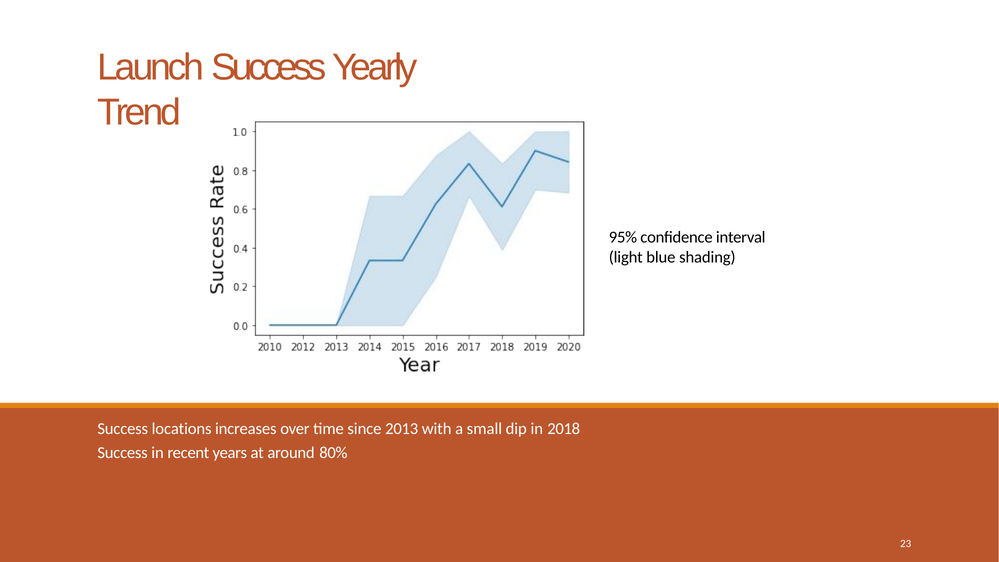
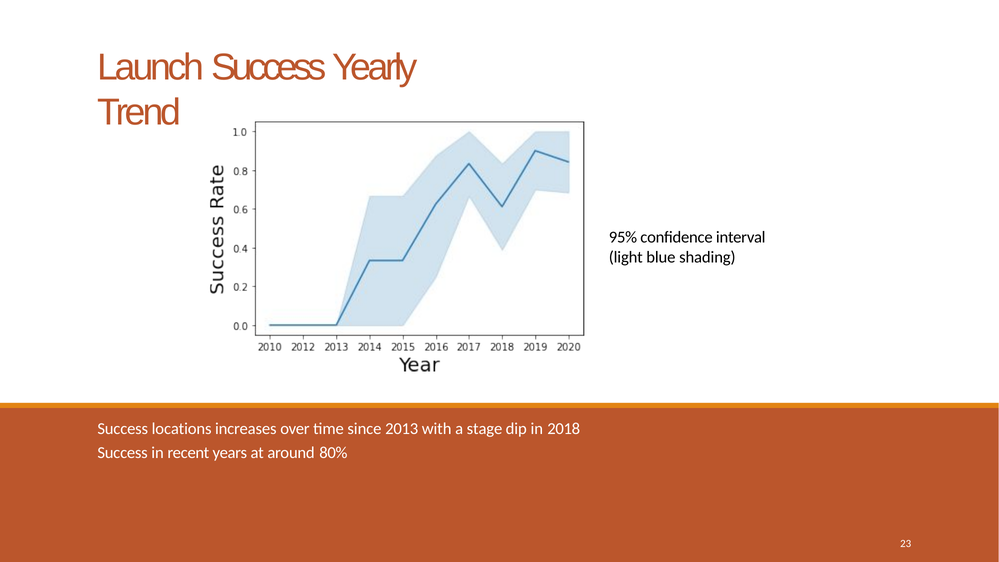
small: small -> stage
